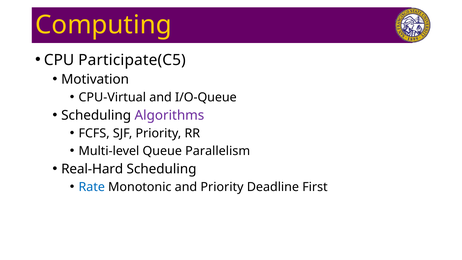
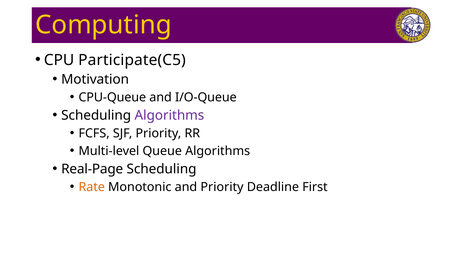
CPU-Virtual: CPU-Virtual -> CPU-Queue
Queue Parallelism: Parallelism -> Algorithms
Real-Hard: Real-Hard -> Real-Page
Rate colour: blue -> orange
